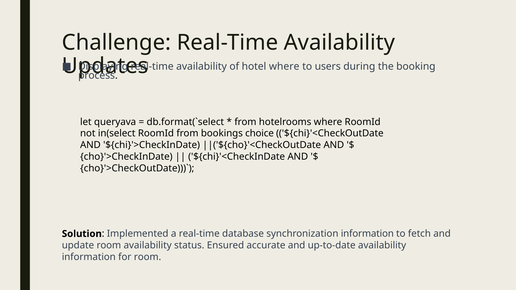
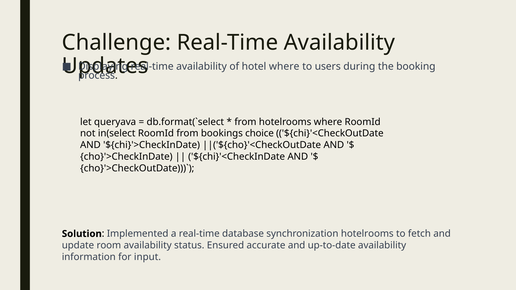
synchronization information: information -> hotelrooms
for room: room -> input
